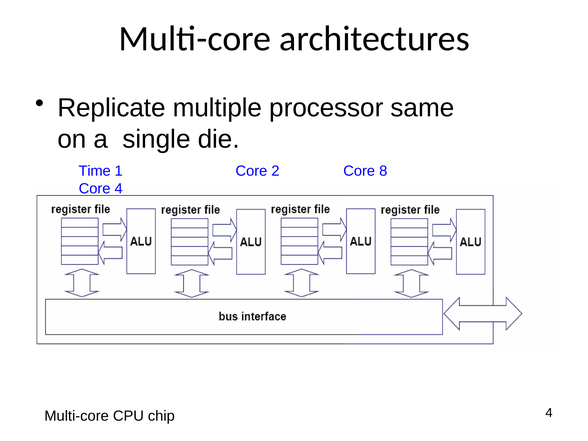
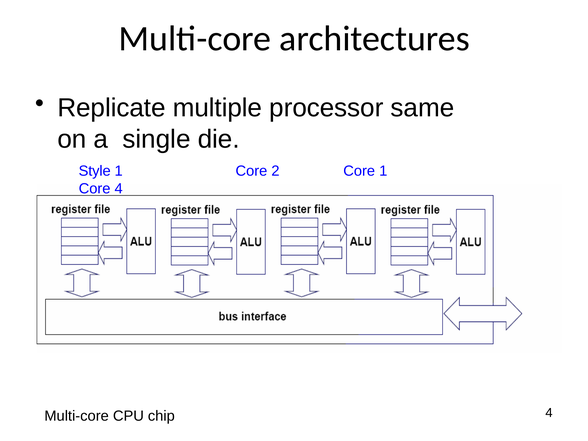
Time: Time -> Style
Core 8: 8 -> 1
